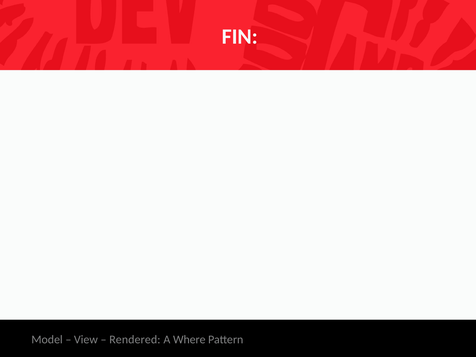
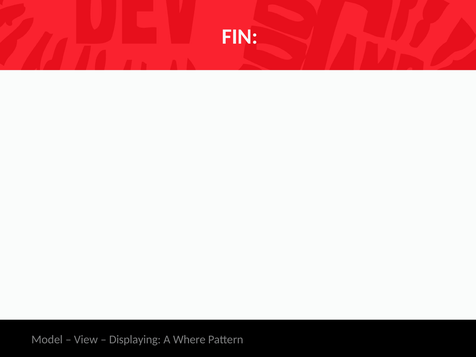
Rendered: Rendered -> Displaying
